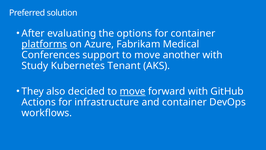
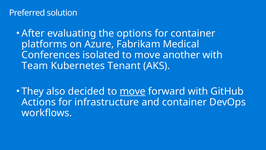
platforms underline: present -> none
support: support -> isolated
Study: Study -> Team
